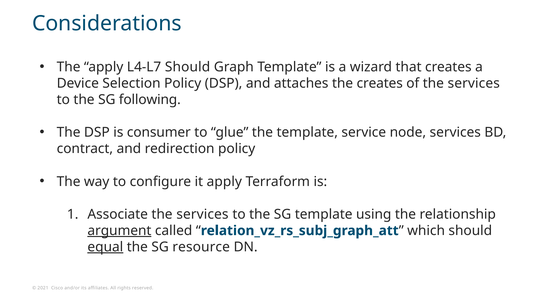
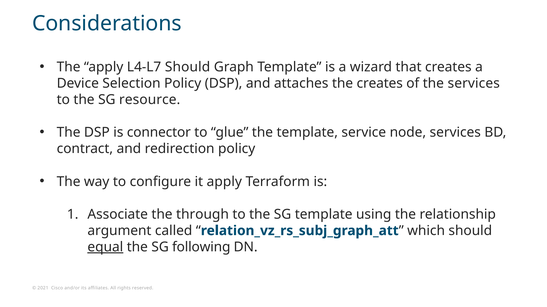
following: following -> resource
consumer: consumer -> connector
Associate the services: services -> through
argument underline: present -> none
resource: resource -> following
